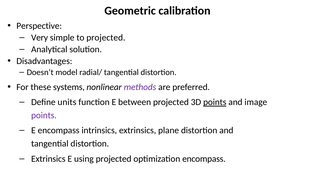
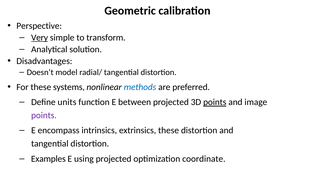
Very underline: none -> present
to projected: projected -> transform
methods colour: purple -> blue
extrinsics plane: plane -> these
Extrinsics at (48, 159): Extrinsics -> Examples
optimization encompass: encompass -> coordinate
